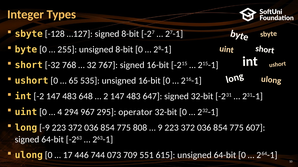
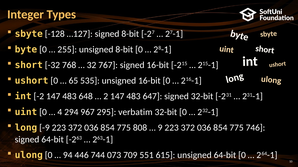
operator: operator -> verbatim
607: 607 -> 746
17: 17 -> 94
